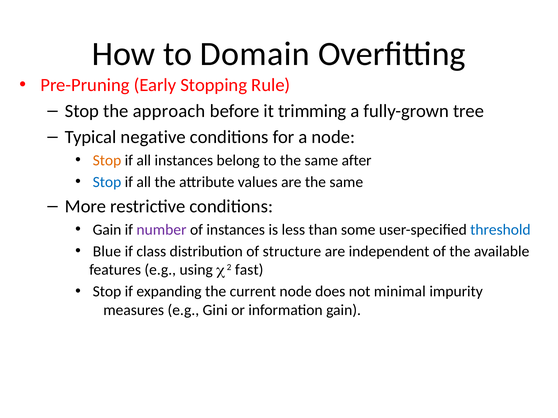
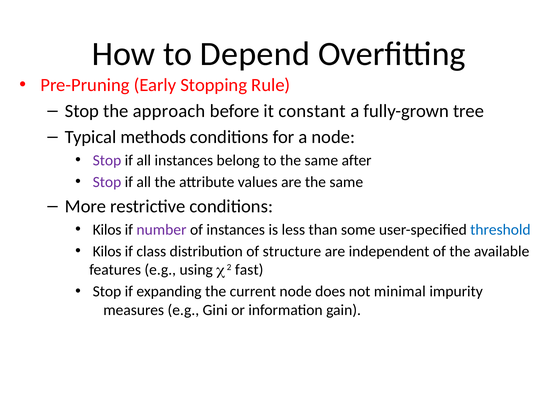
Domain: Domain -> Depend
trimming: trimming -> constant
negative: negative -> methods
Stop at (107, 160) colour: orange -> purple
Stop at (107, 182) colour: blue -> purple
Gain at (107, 230): Gain -> Kilos
Blue at (107, 252): Blue -> Kilos
